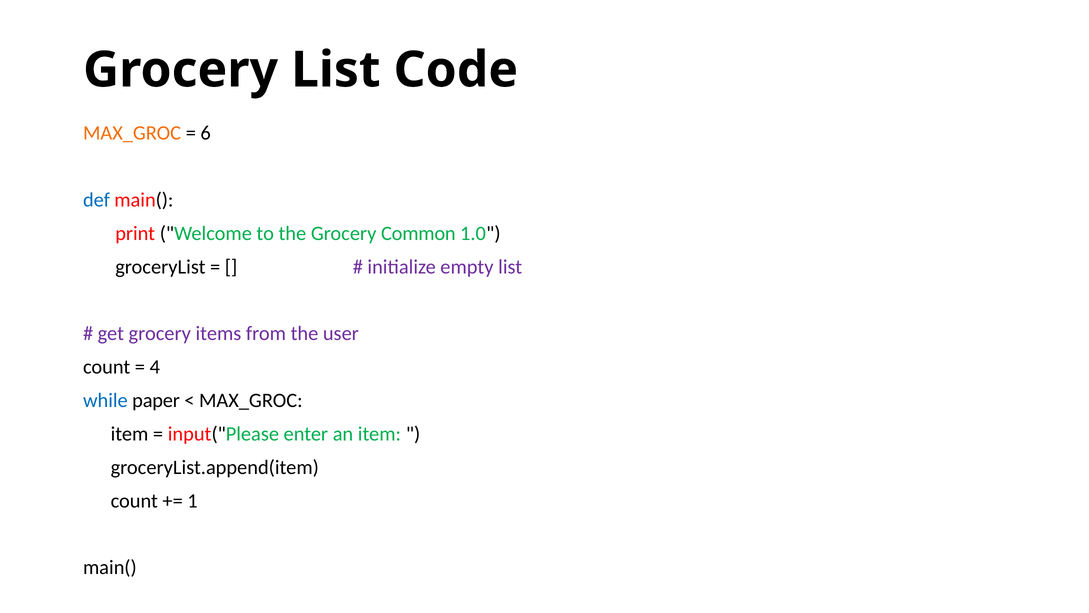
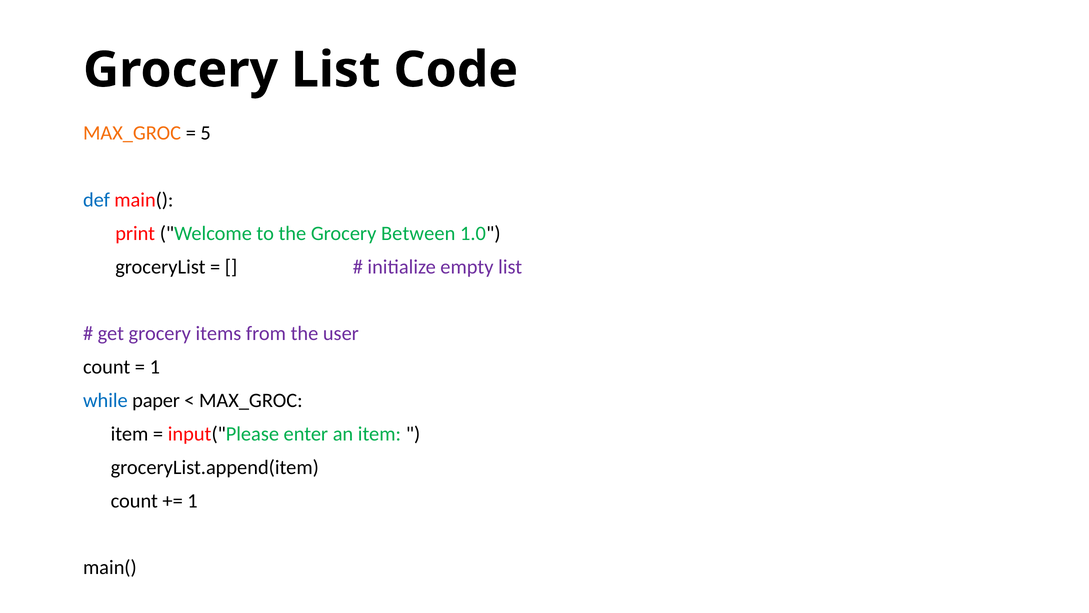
6: 6 -> 5
Common: Common -> Between
4 at (155, 367): 4 -> 1
